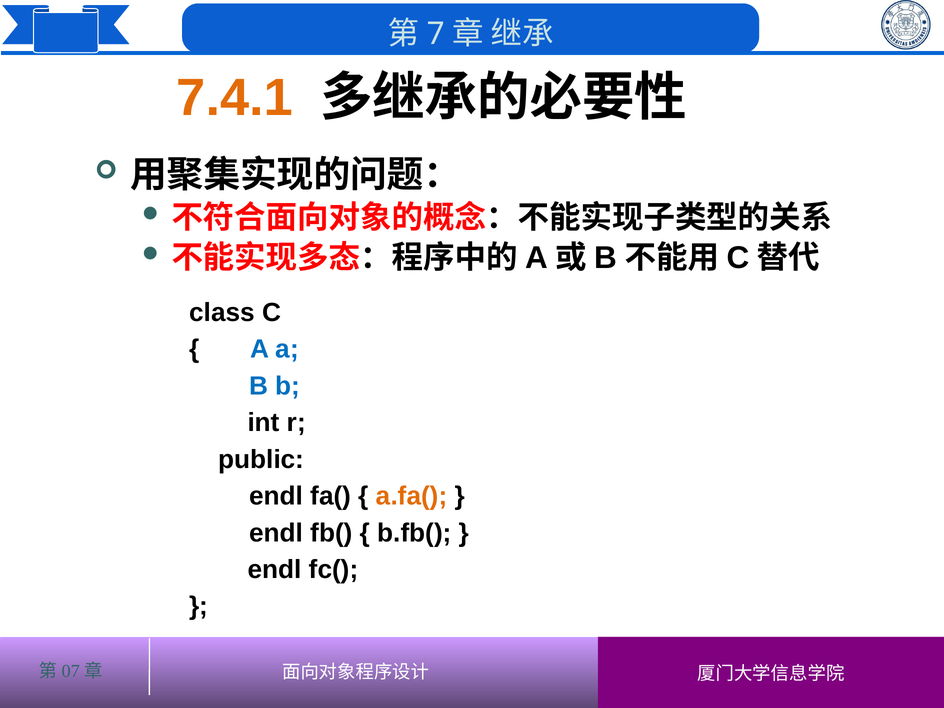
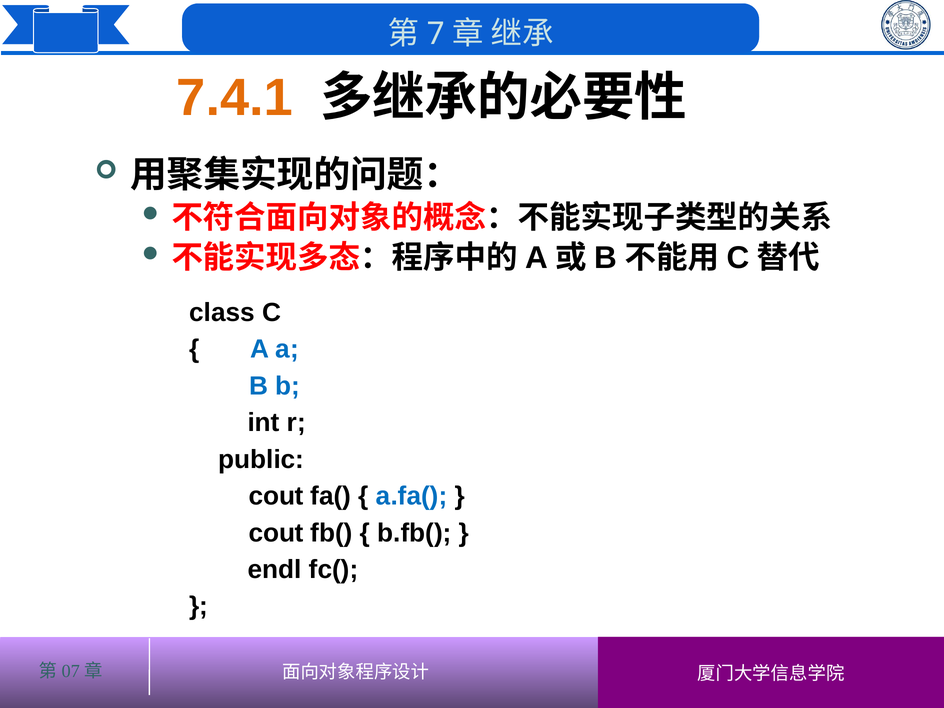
endl at (276, 496): endl -> cout
a.fa( colour: orange -> blue
endl at (276, 533): endl -> cout
